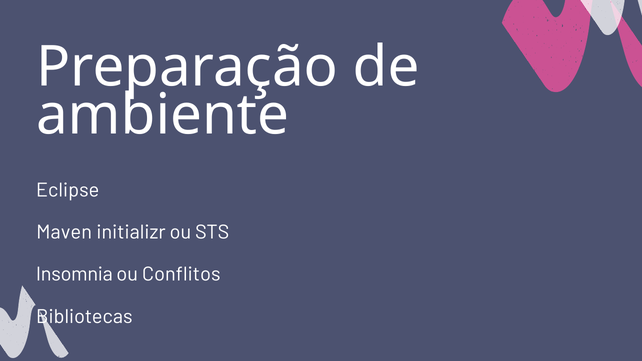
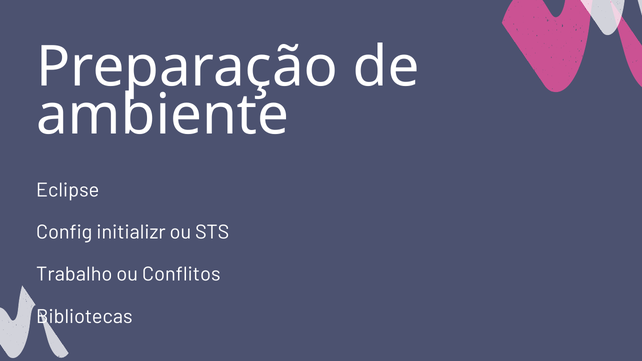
Maven: Maven -> Config
Insomnia: Insomnia -> Trabalho
